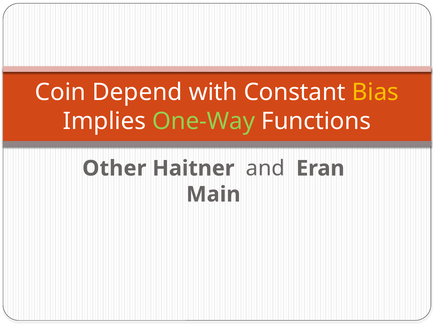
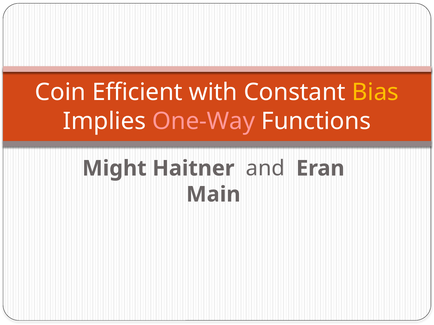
Depend: Depend -> Efficient
One-Way colour: light green -> pink
Other: Other -> Might
